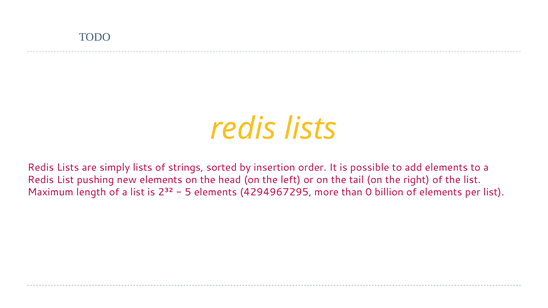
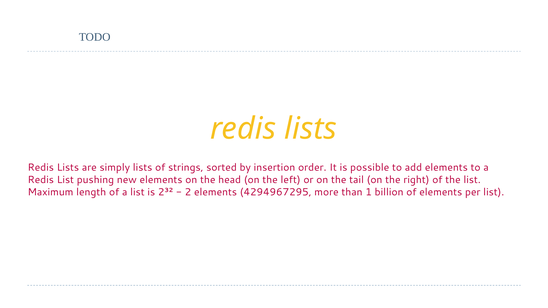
5: 5 -> 2
0: 0 -> 1
